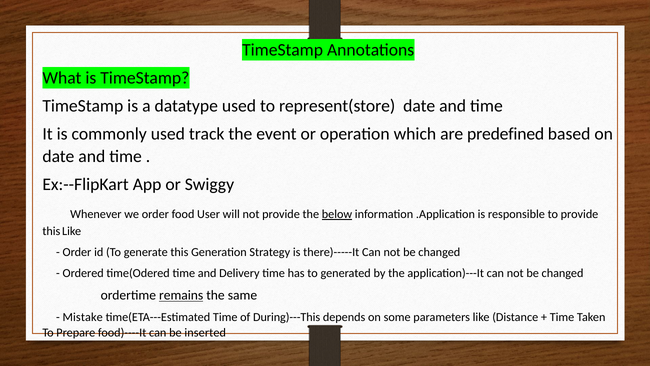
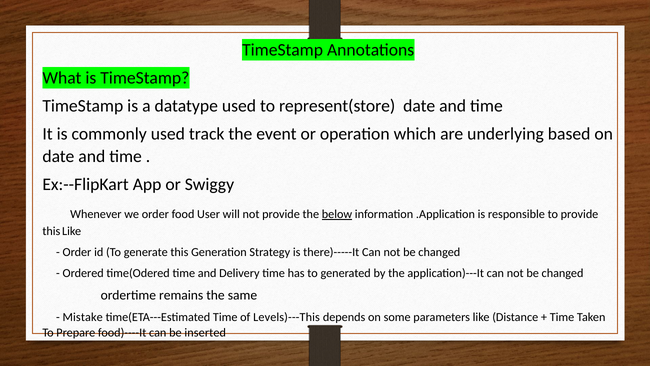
predefined: predefined -> underlying
remains underline: present -> none
During)---This: During)---This -> Levels)---This
